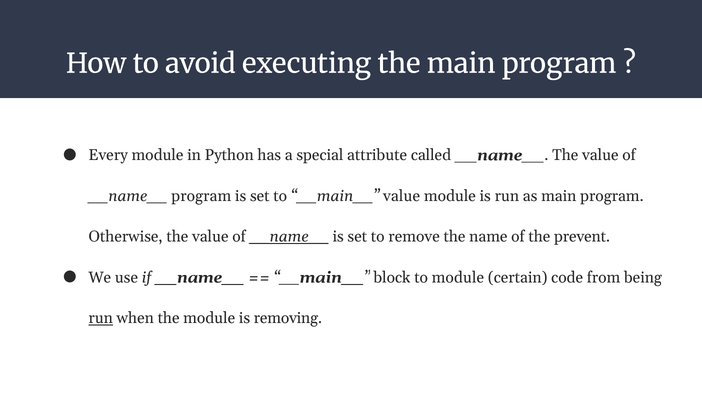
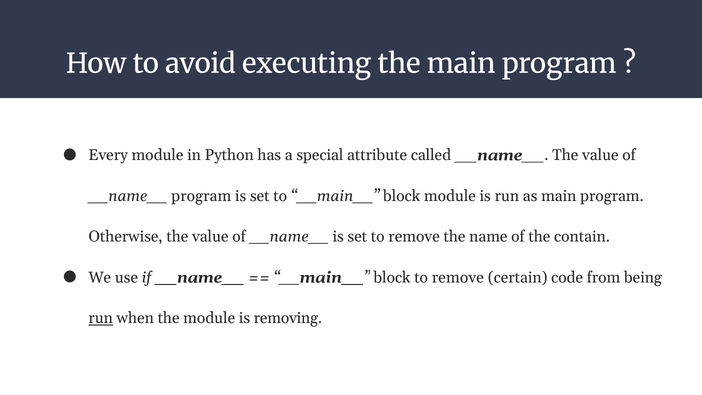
to __main__ value: value -> block
__name__ at (289, 237) underline: present -> none
prevent: prevent -> contain
block to module: module -> remove
